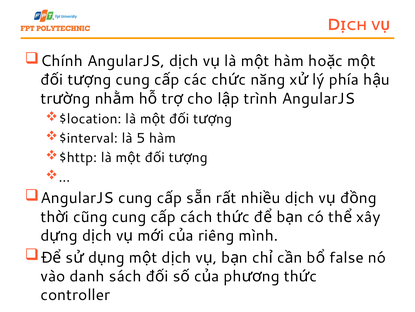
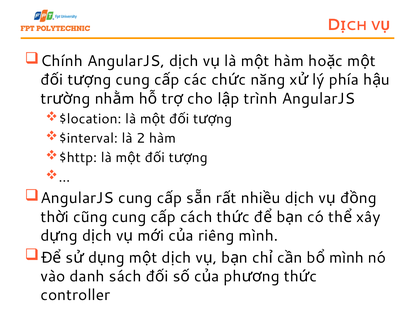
5: 5 -> 2
false at (346, 257): false -> mình
